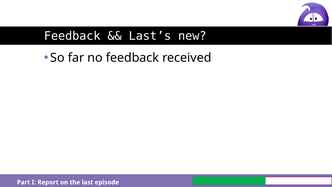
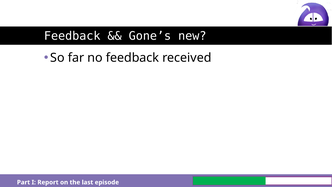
Last’s: Last’s -> Gone’s
